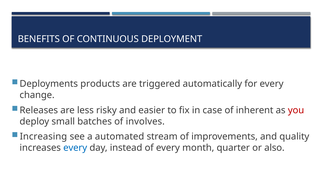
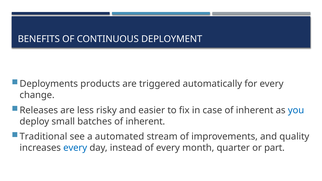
you colour: red -> blue
batches of involves: involves -> inherent
Increasing: Increasing -> Traditional
also: also -> part
